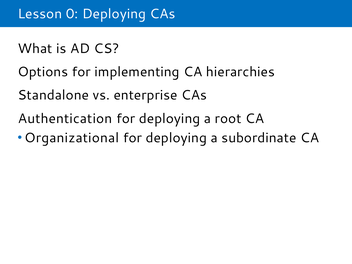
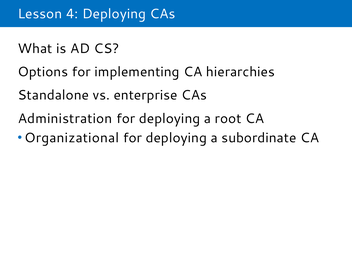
0: 0 -> 4
Authentication: Authentication -> Administration
